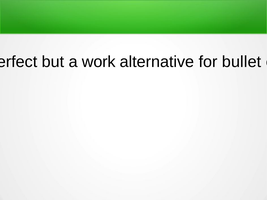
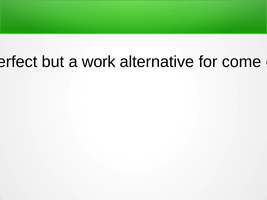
bullet: bullet -> come
